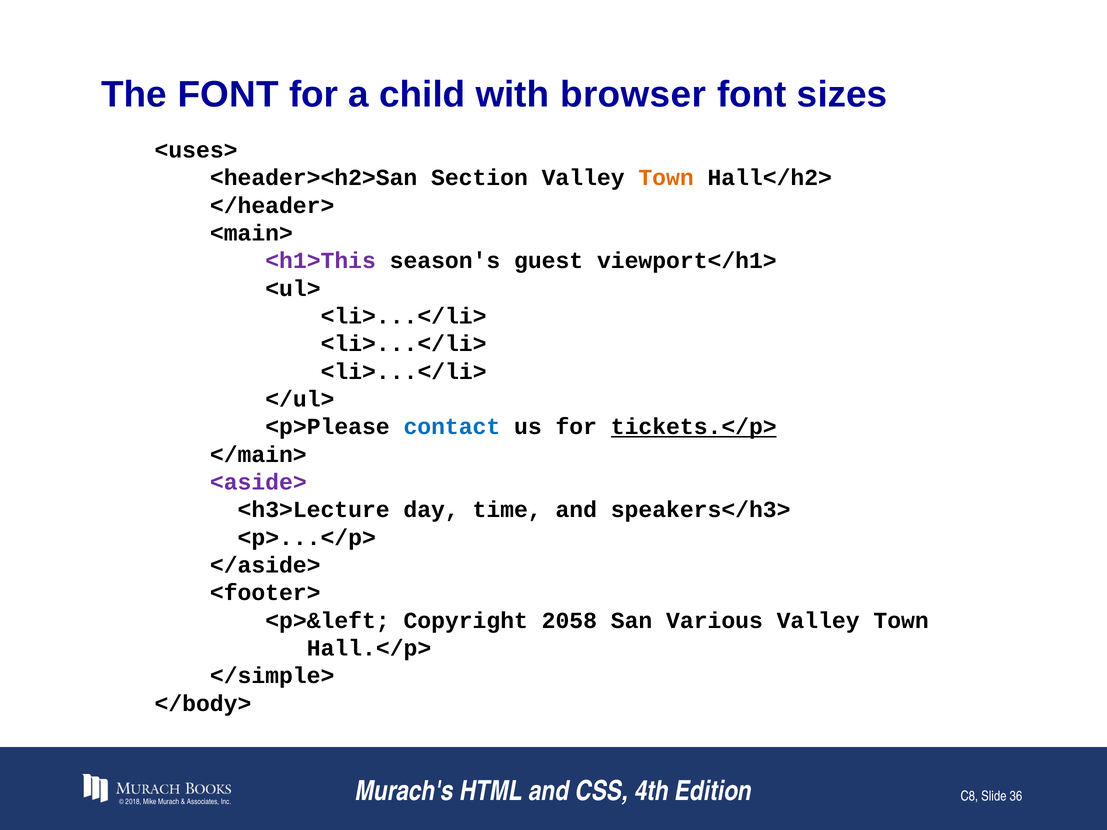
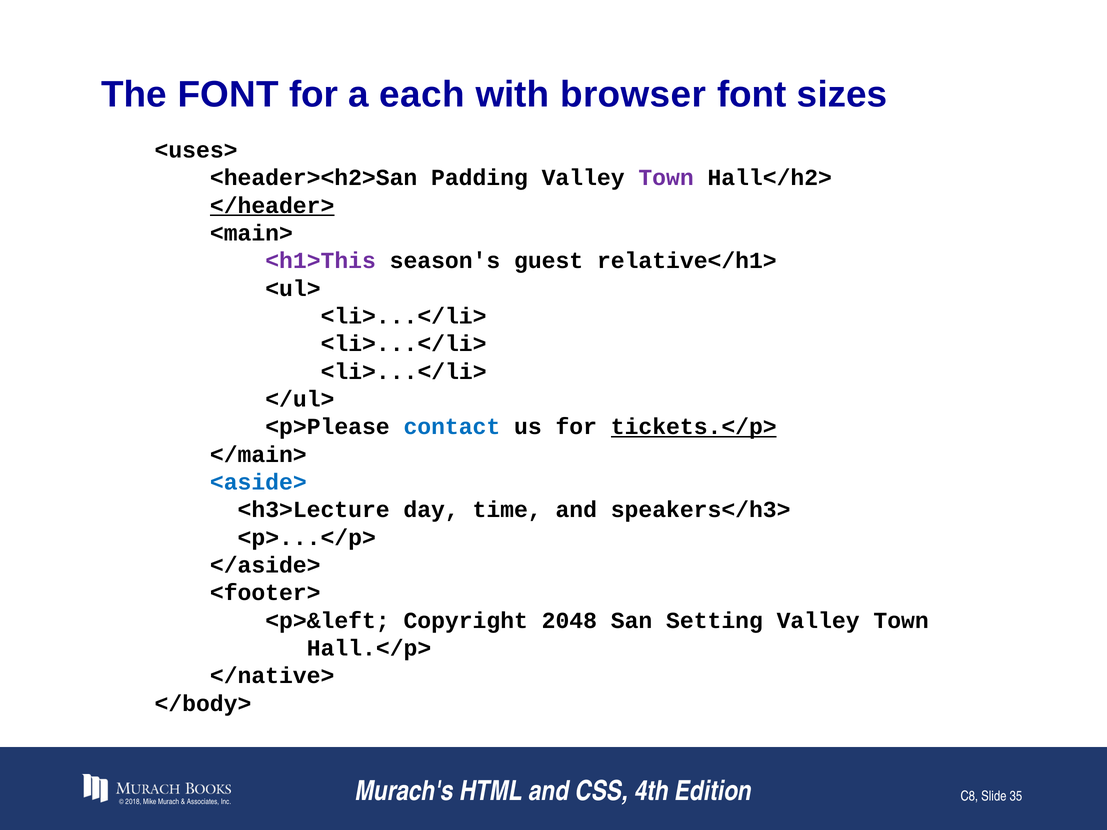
child: child -> each
Section: Section -> Padding
Town at (666, 178) colour: orange -> purple
</header> underline: none -> present
viewport</h1>: viewport</h1> -> relative</h1>
<aside> colour: purple -> blue
2058: 2058 -> 2048
Various: Various -> Setting
</simple>: </simple> -> </native>
36: 36 -> 35
